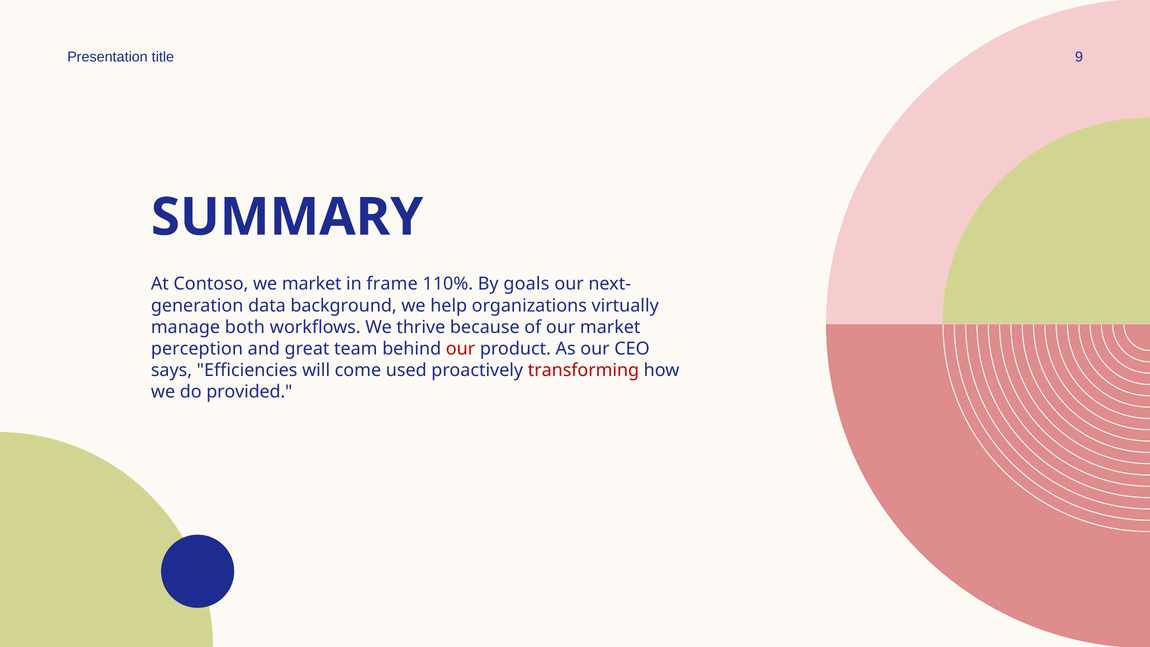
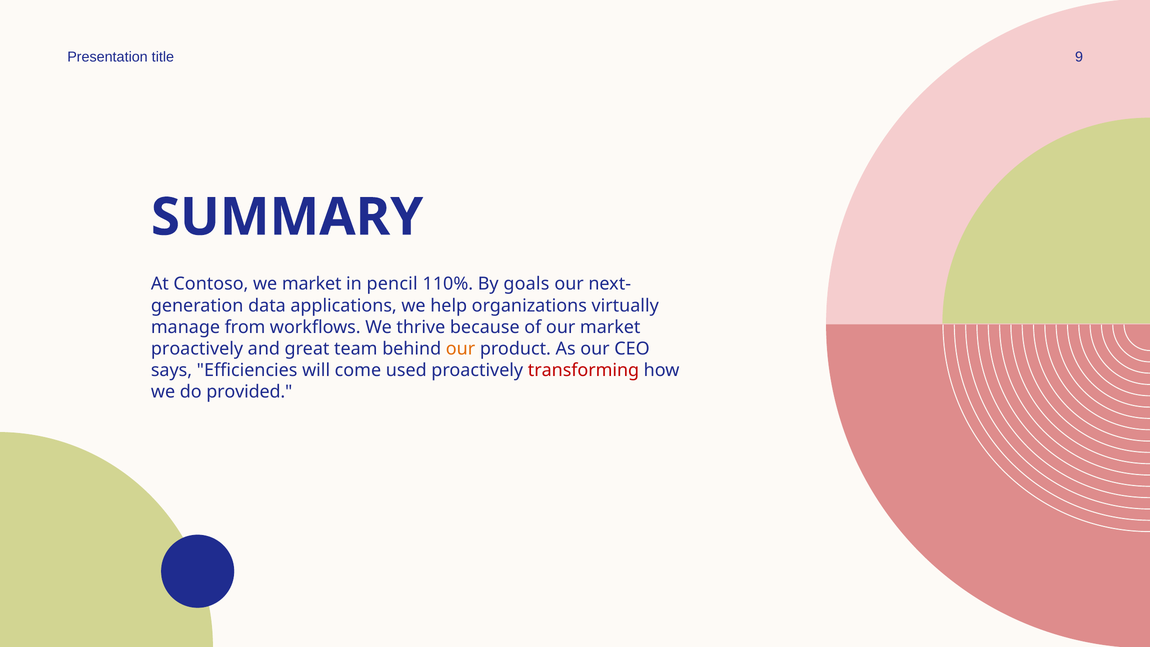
frame: frame -> pencil
background: background -> applications
both: both -> from
perception at (197, 349): perception -> proactively
our at (461, 349) colour: red -> orange
